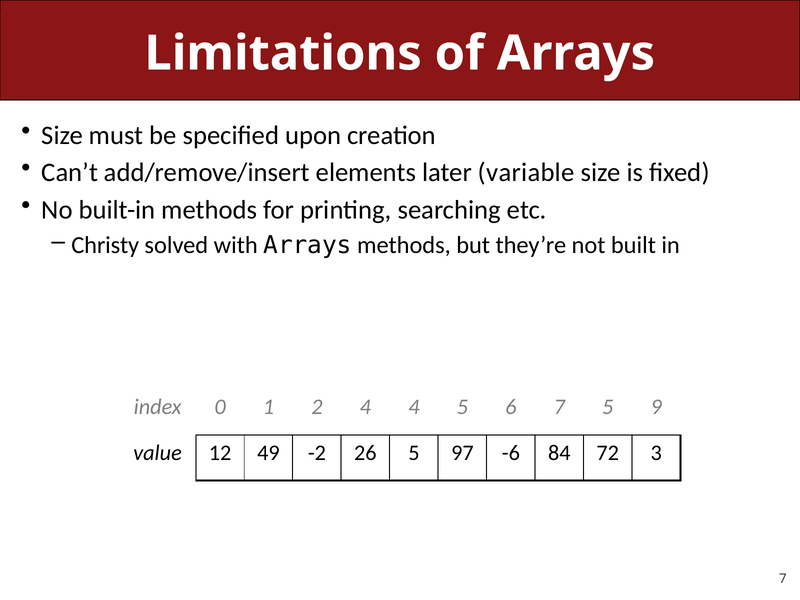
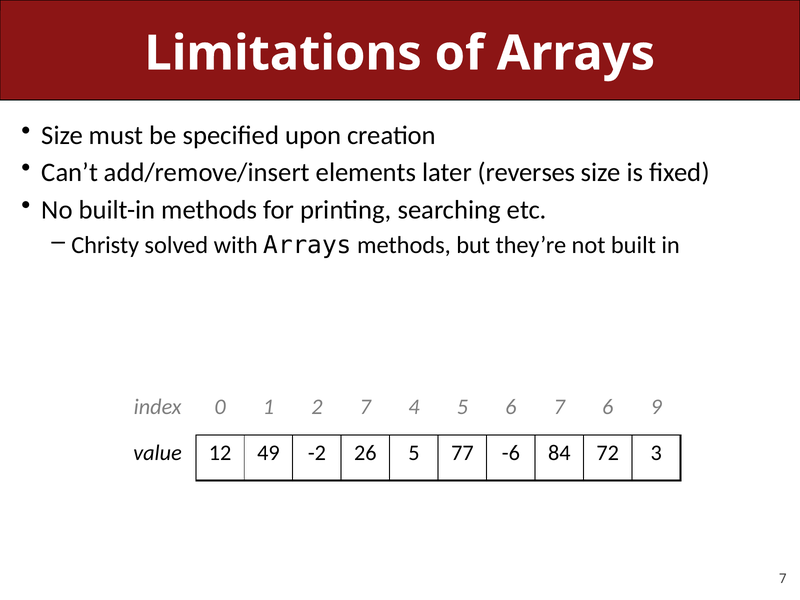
variable: variable -> reverses
2 4: 4 -> 7
7 5: 5 -> 6
97: 97 -> 77
